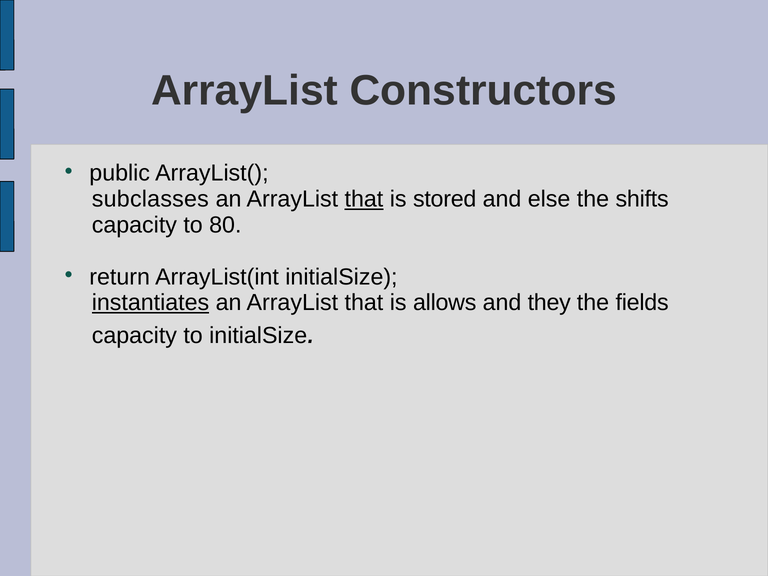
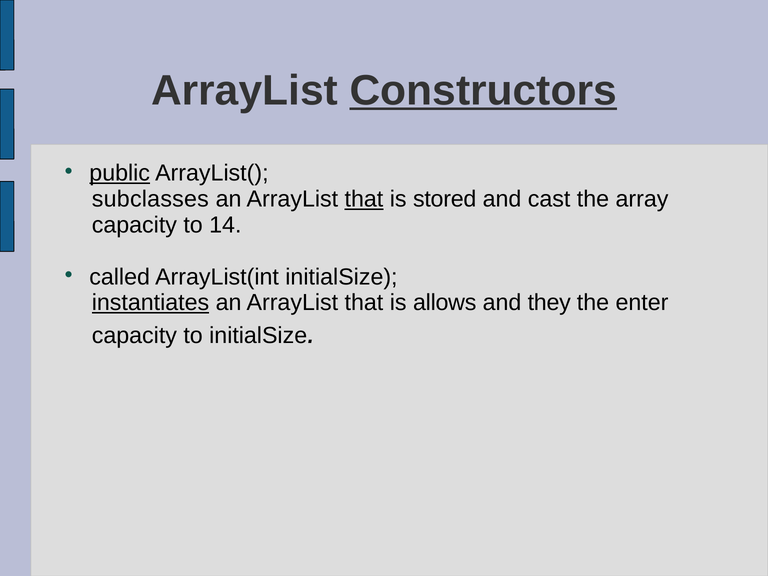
Constructors underline: none -> present
public underline: none -> present
else: else -> cast
shifts: shifts -> array
80: 80 -> 14
return: return -> called
fields: fields -> enter
